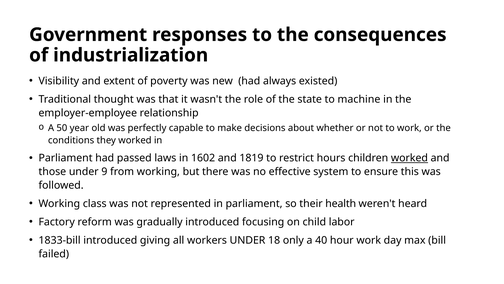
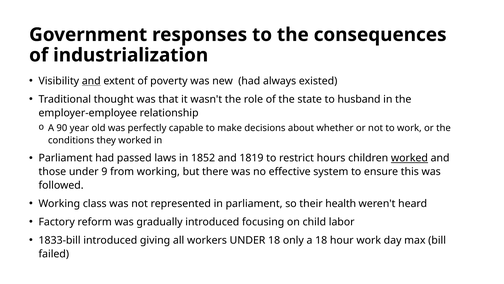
and at (91, 81) underline: none -> present
machine: machine -> husband
50: 50 -> 90
1602: 1602 -> 1852
a 40: 40 -> 18
